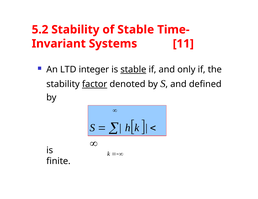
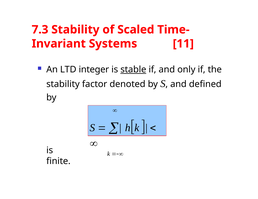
5.2: 5.2 -> 7.3
of Stable: Stable -> Scaled
factor underline: present -> none
